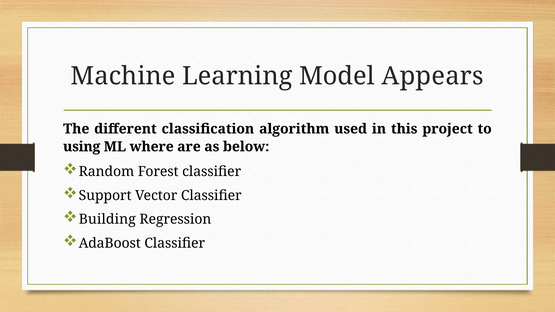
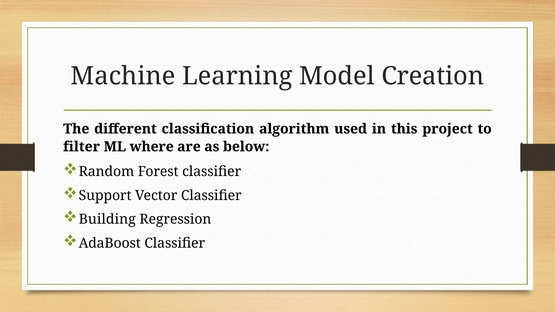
Appears: Appears -> Creation
using: using -> filter
